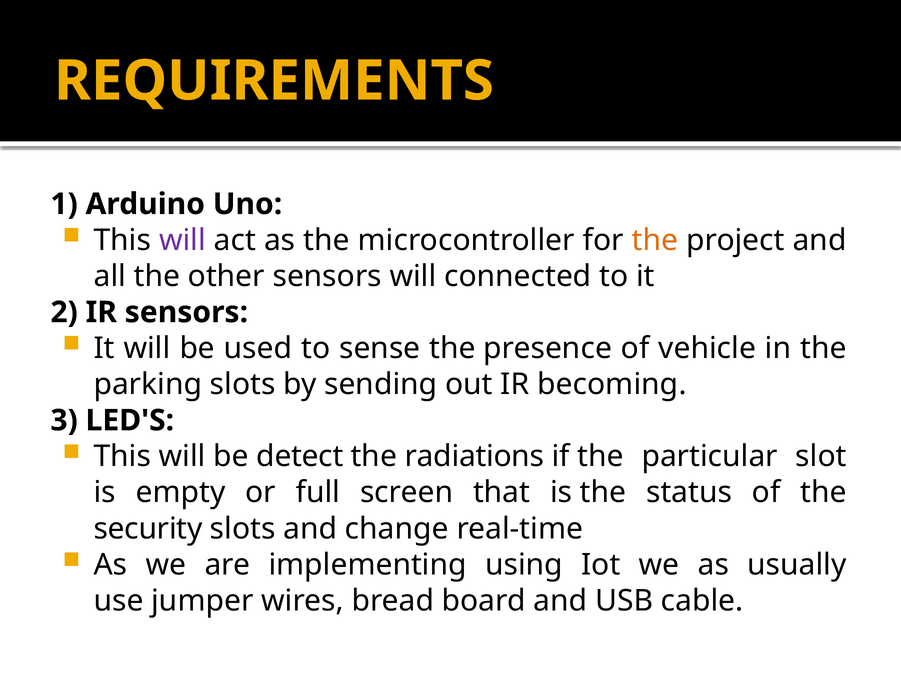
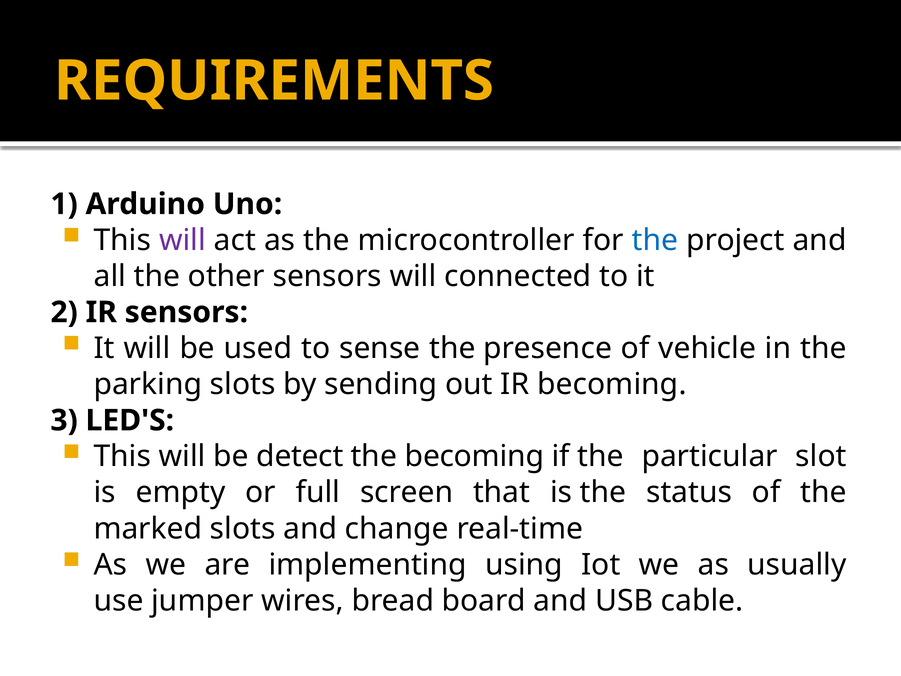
the at (655, 240) colour: orange -> blue
the radiations: radiations -> becoming
security: security -> marked
